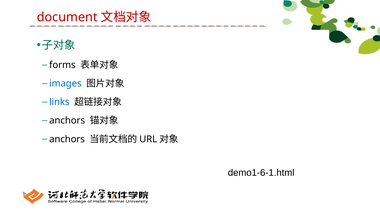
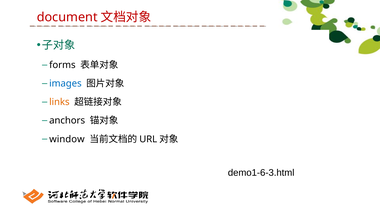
links colour: blue -> orange
anchors at (67, 139): anchors -> window
demo1-6-1.html: demo1-6-1.html -> demo1-6-3.html
